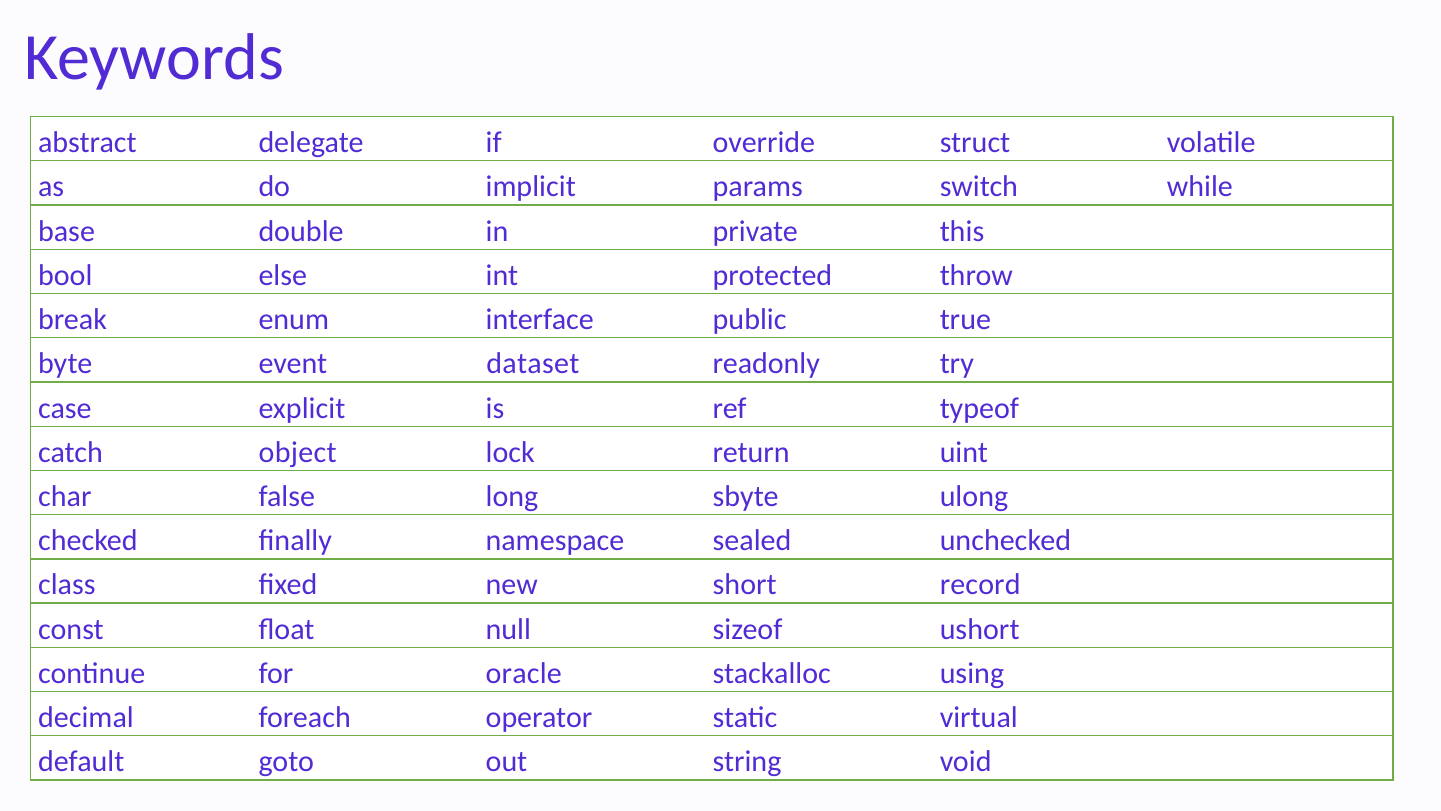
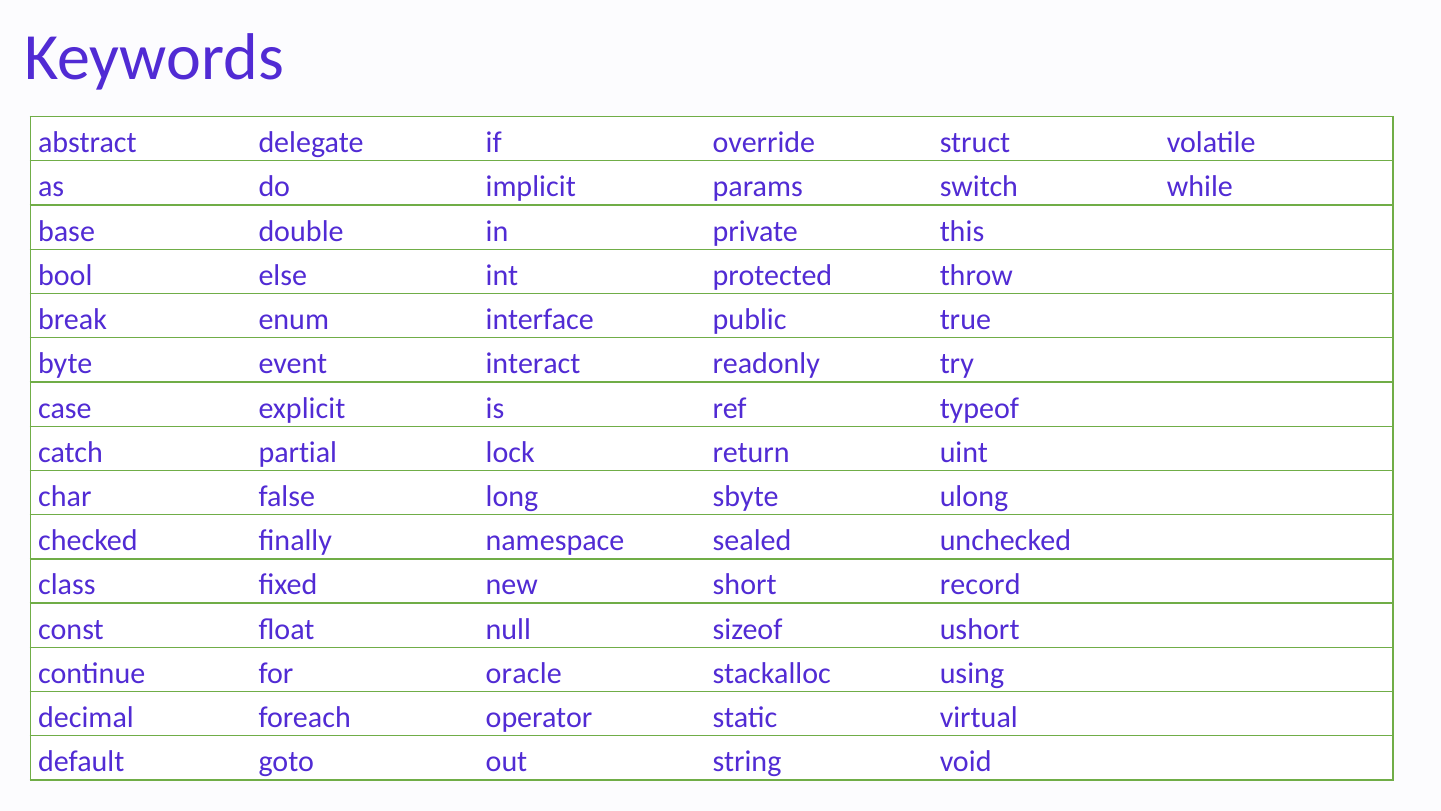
dataset: dataset -> interact
object: object -> partial
